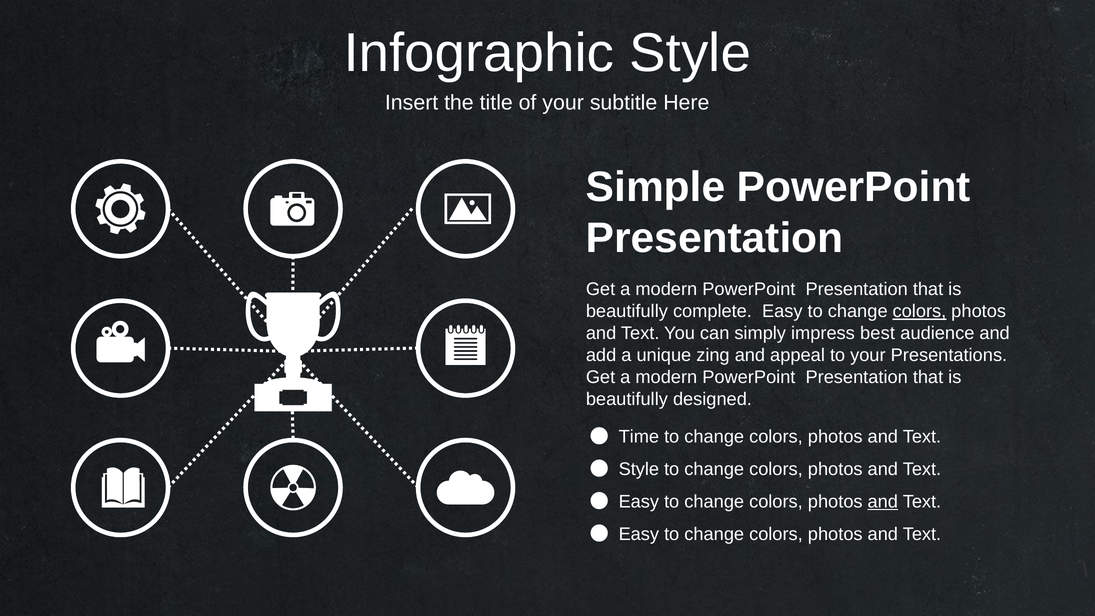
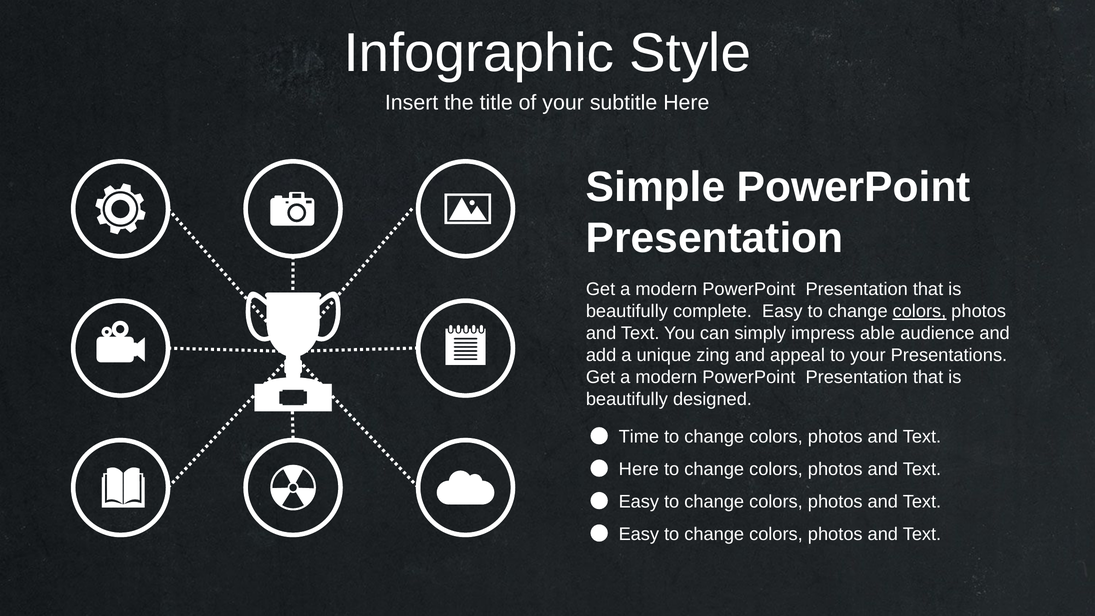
best: best -> able
Style at (639, 469): Style -> Here
and at (883, 502) underline: present -> none
